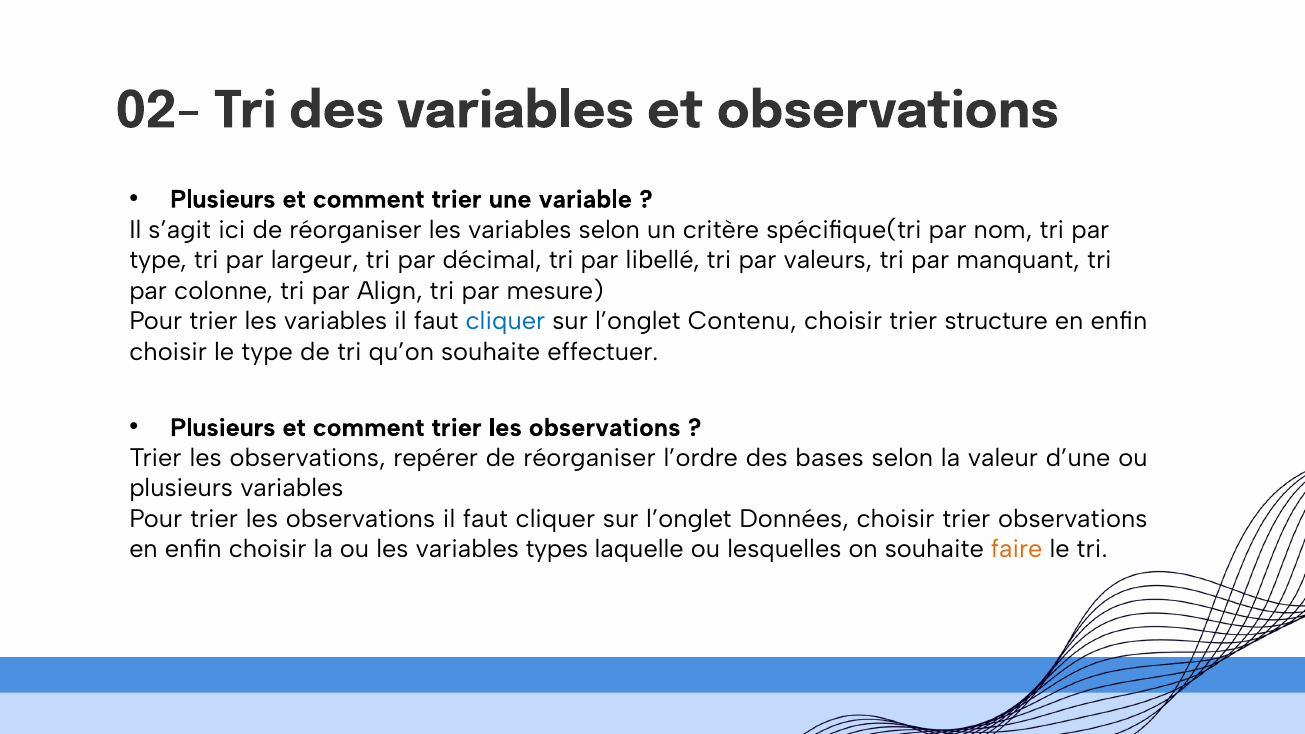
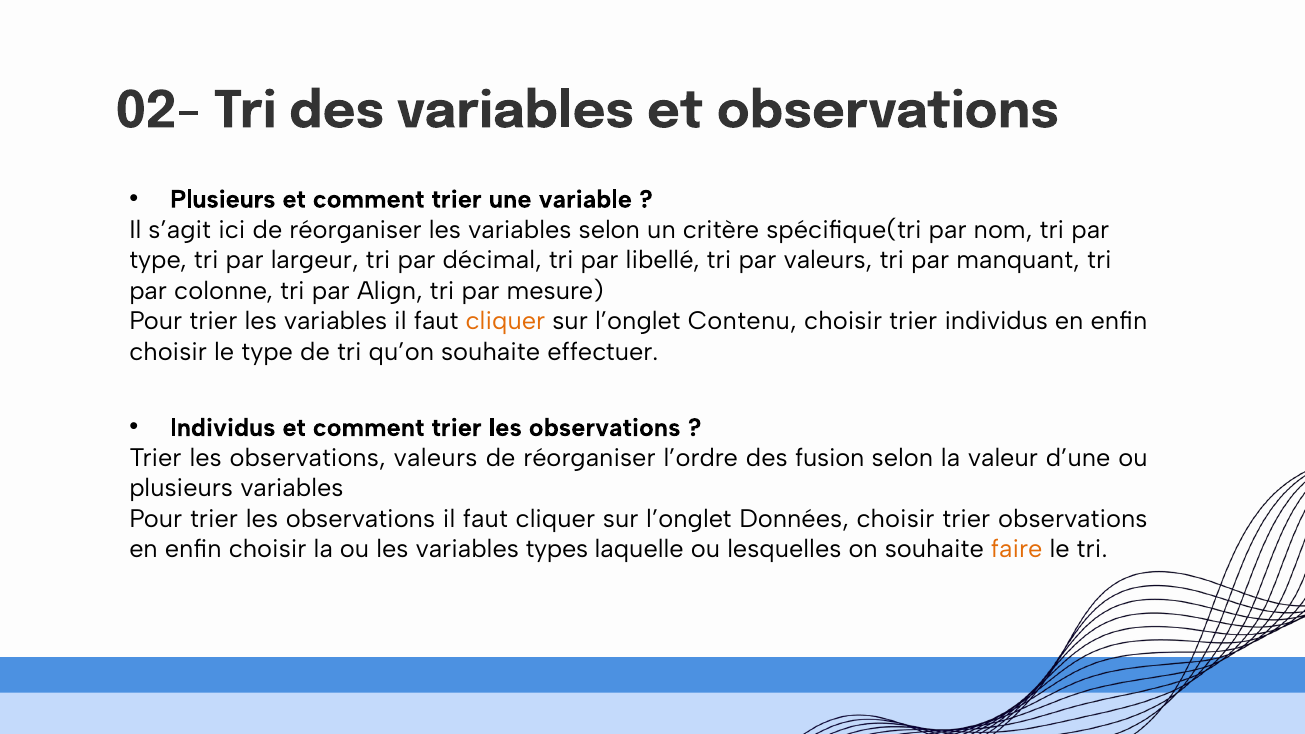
cliquer at (505, 321) colour: blue -> orange
trier structure: structure -> individus
Plusieurs at (223, 428): Plusieurs -> Individus
observations repérer: repérer -> valeurs
bases: bases -> fusion
